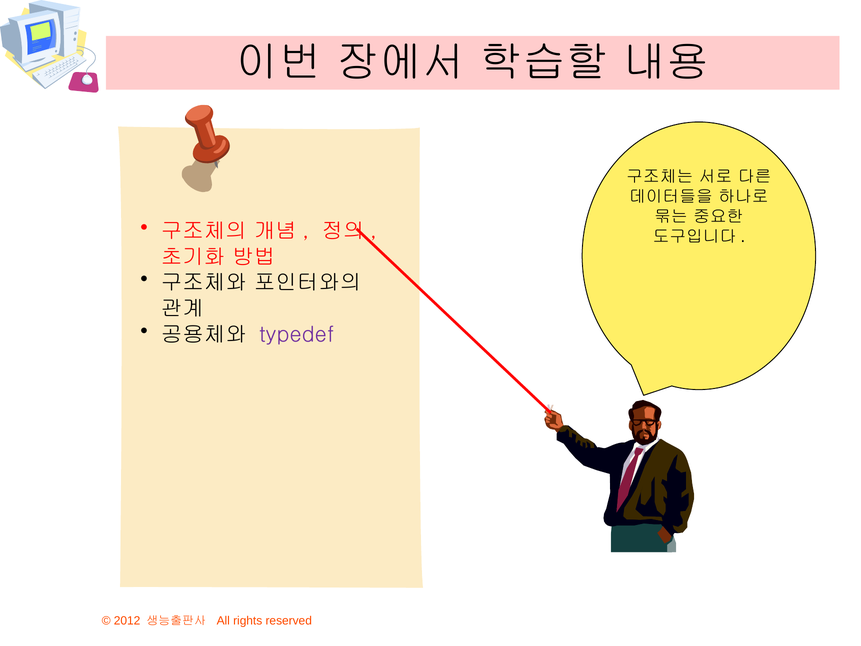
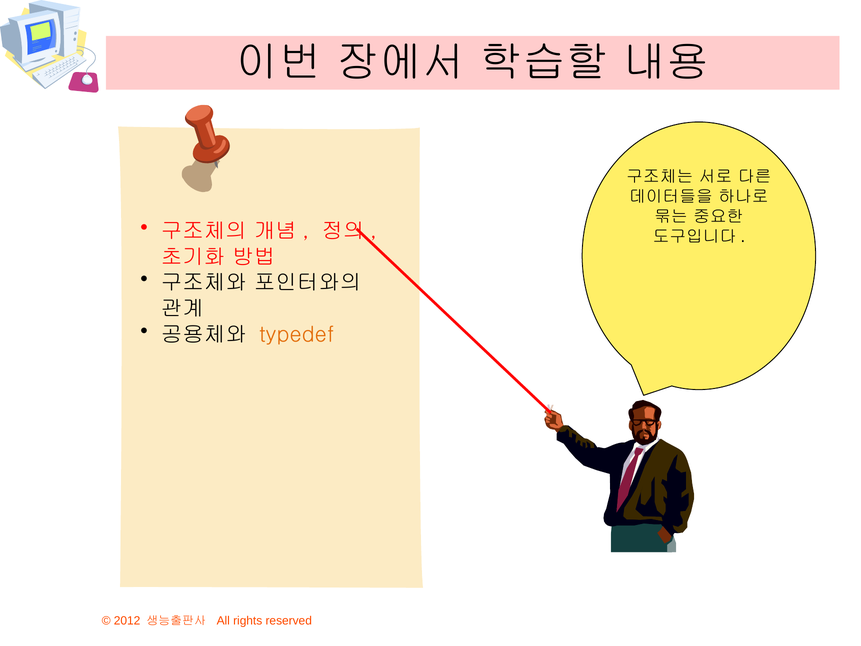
typedef colour: purple -> orange
